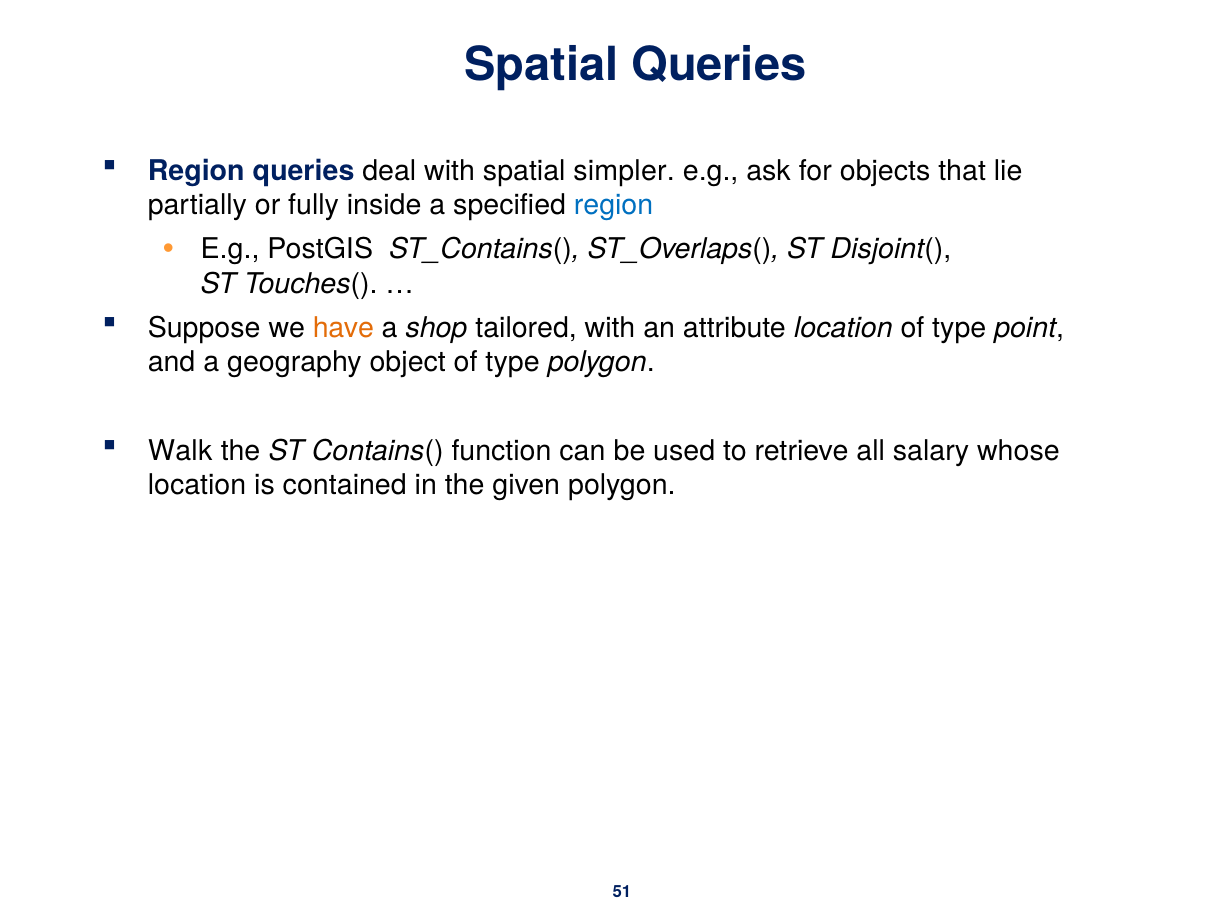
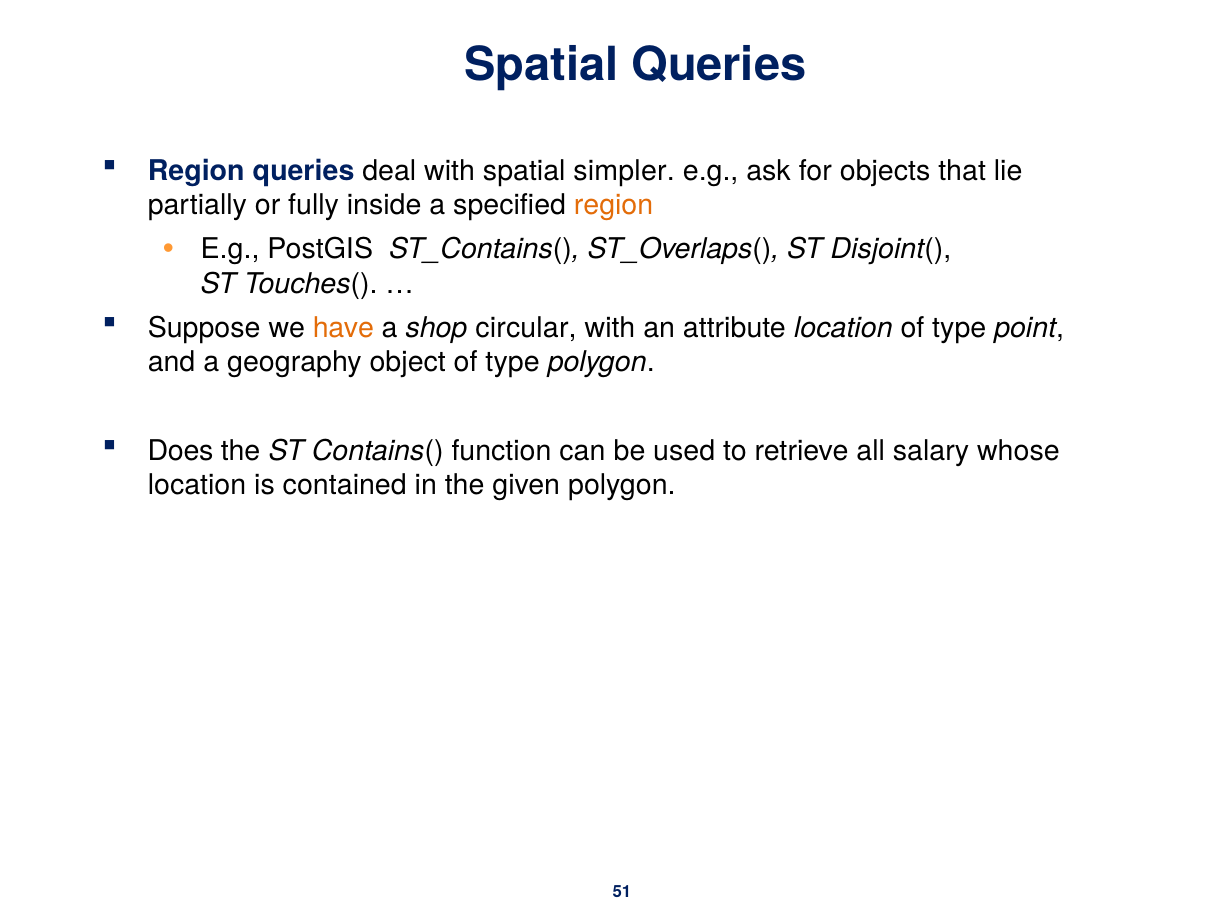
region at (614, 205) colour: blue -> orange
tailored: tailored -> circular
Walk: Walk -> Does
